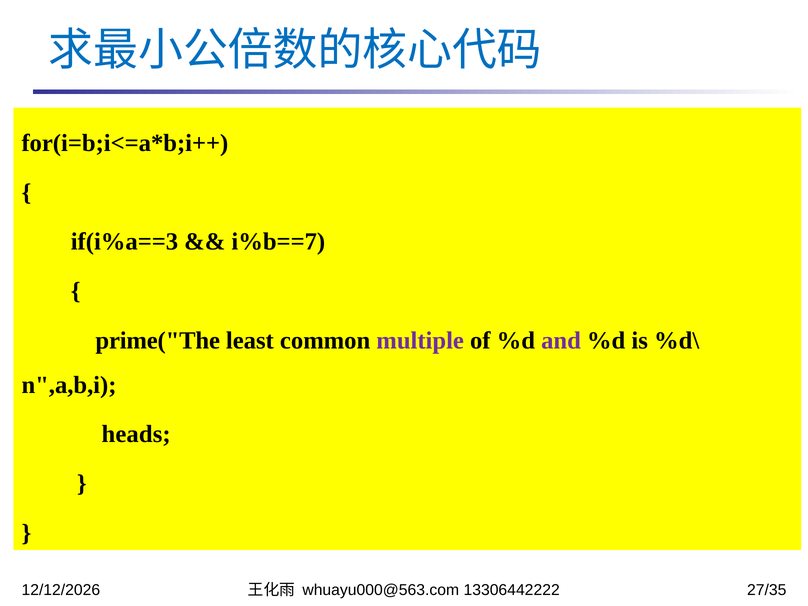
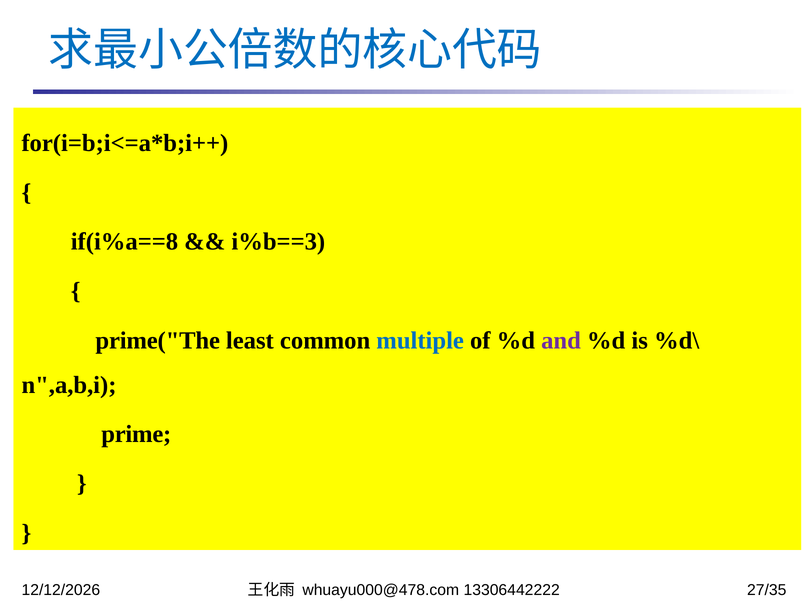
if(i%a==3: if(i%a==3 -> if(i%a==8
i%b==7: i%b==7 -> i%b==3
multiple colour: purple -> blue
heads: heads -> prime
whuayu000@563.com: whuayu000@563.com -> whuayu000@478.com
